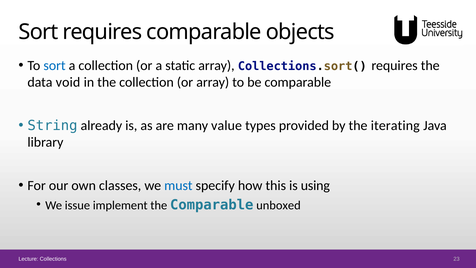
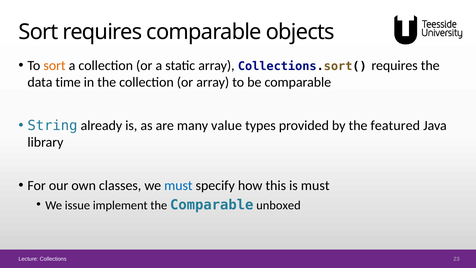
sort at (55, 66) colour: blue -> orange
void: void -> time
iterating: iterating -> featured
is using: using -> must
